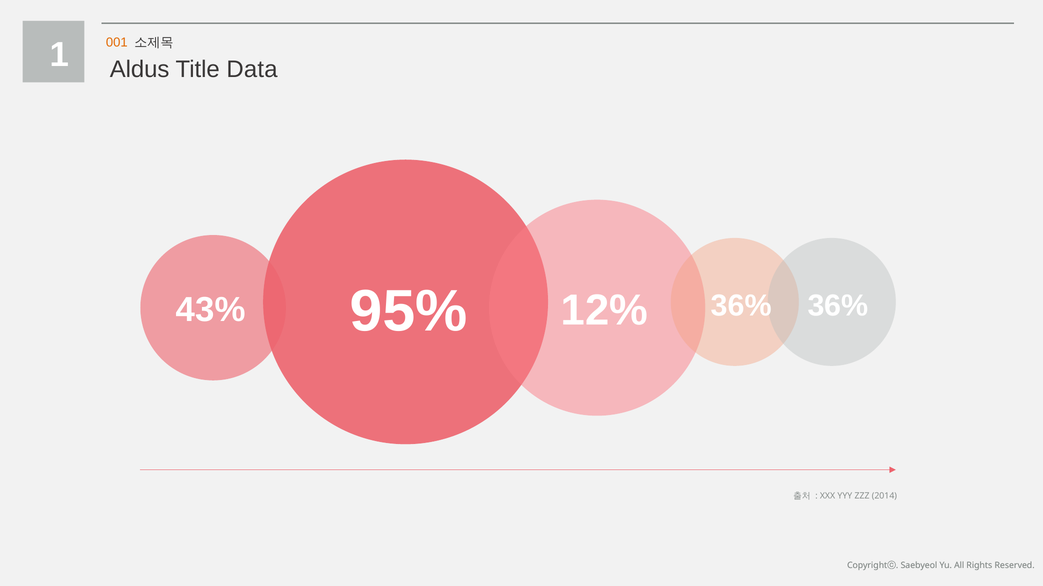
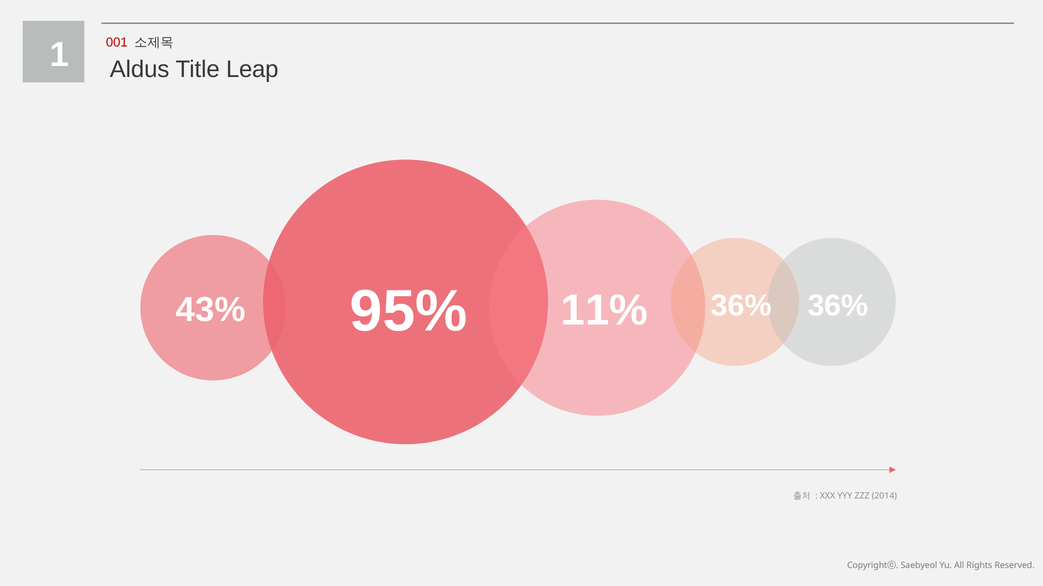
001 colour: orange -> red
Data: Data -> Leap
12%: 12% -> 11%
